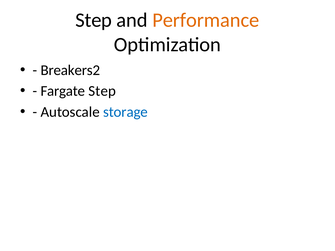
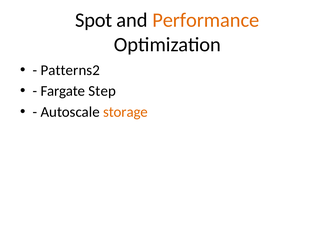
Step at (94, 20): Step -> Spot
Breakers2: Breakers2 -> Patterns2
storage colour: blue -> orange
